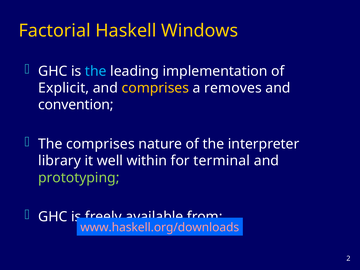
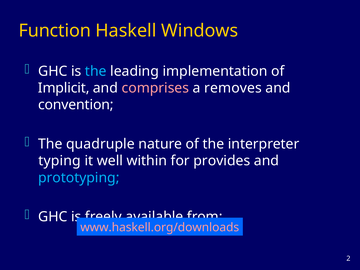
Factorial: Factorial -> Function
Explicit: Explicit -> Implicit
comprises at (155, 88) colour: yellow -> pink
The comprises: comprises -> quadruple
library: library -> typing
terminal: terminal -> provides
prototyping colour: light green -> light blue
